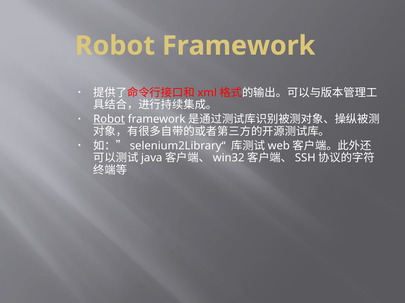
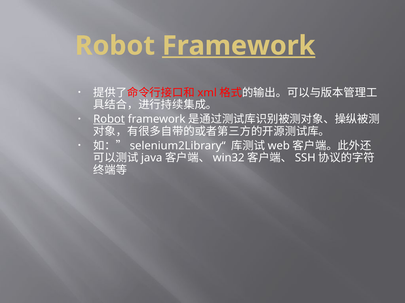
Framework at (239, 46) underline: none -> present
